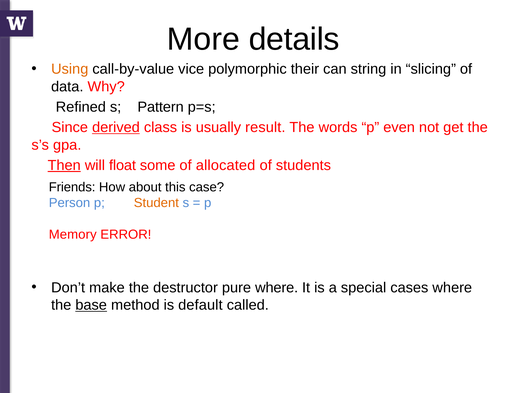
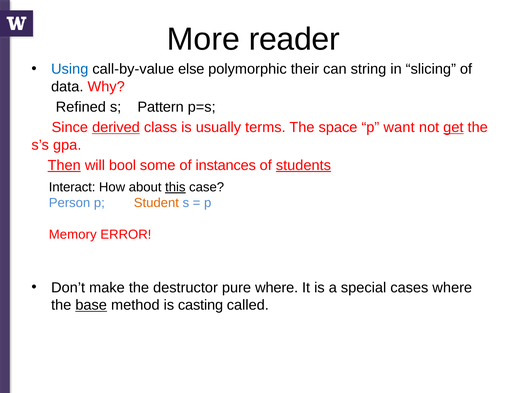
details: details -> reader
Using colour: orange -> blue
vice: vice -> else
result: result -> terms
words: words -> space
even: even -> want
get underline: none -> present
float: float -> bool
allocated: allocated -> instances
students underline: none -> present
Friends: Friends -> Interact
this underline: none -> present
default: default -> casting
